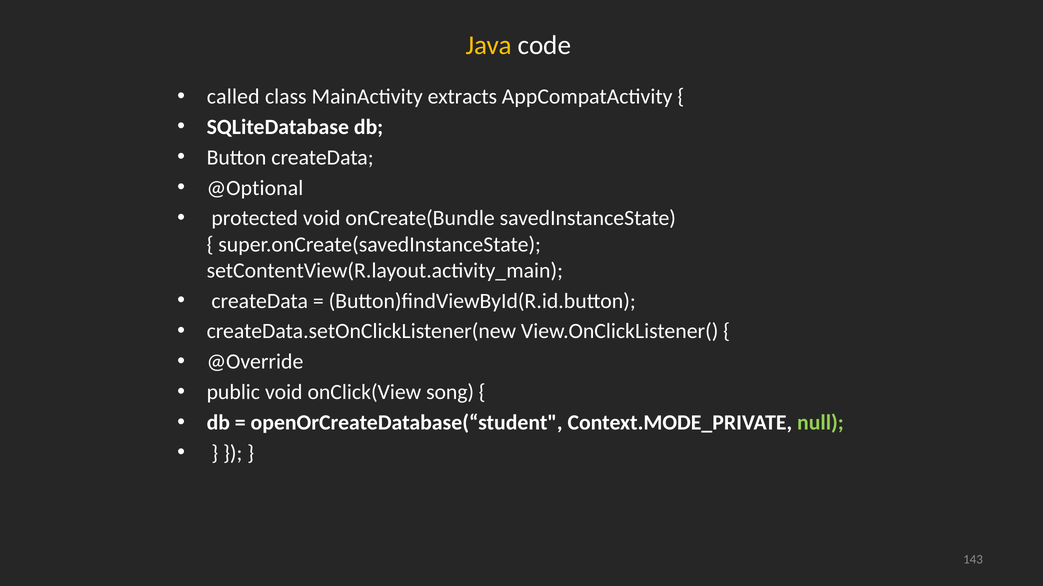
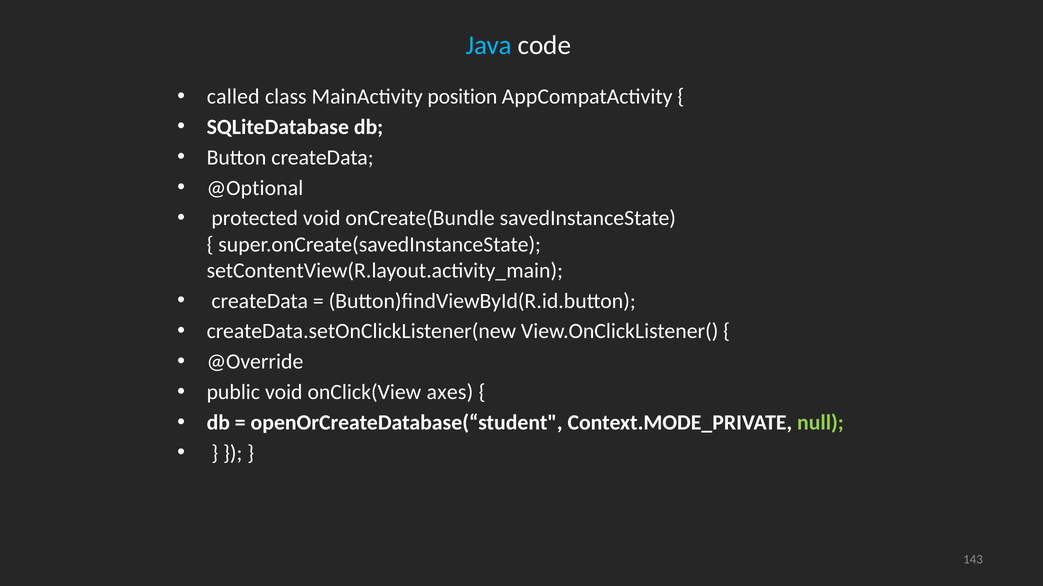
Java colour: yellow -> light blue
extracts: extracts -> position
song: song -> axes
